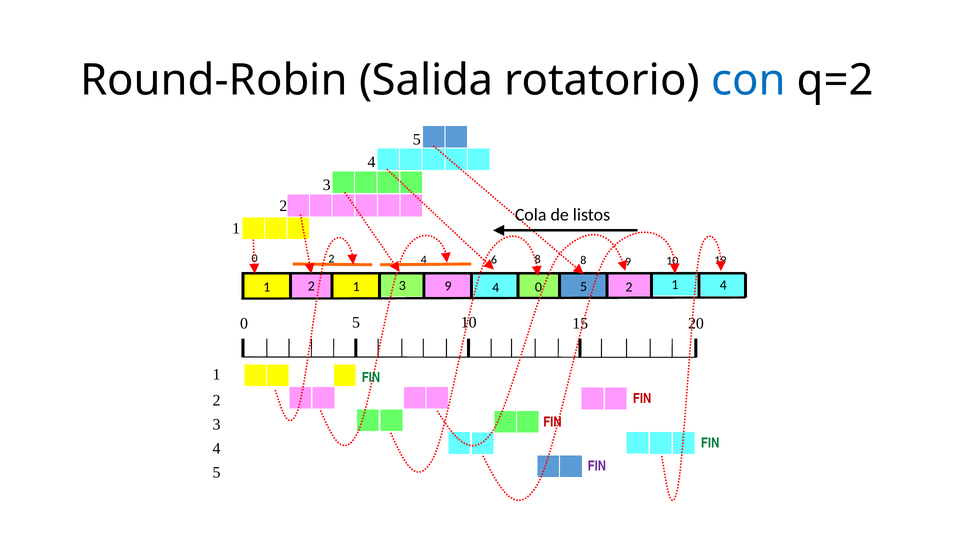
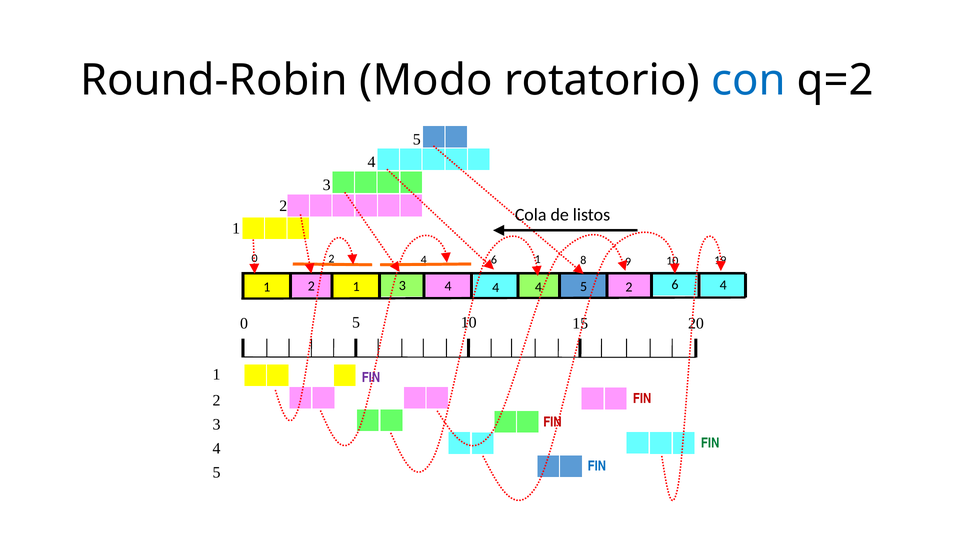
Salida: Salida -> Modo
8 at (538, 260): 8 -> 1
0 at (538, 287): 0 -> 4
9 at (448, 286): 9 -> 4
4 1: 1 -> 6
FIN at (371, 378) colour: green -> purple
FIN at (597, 466) colour: purple -> blue
